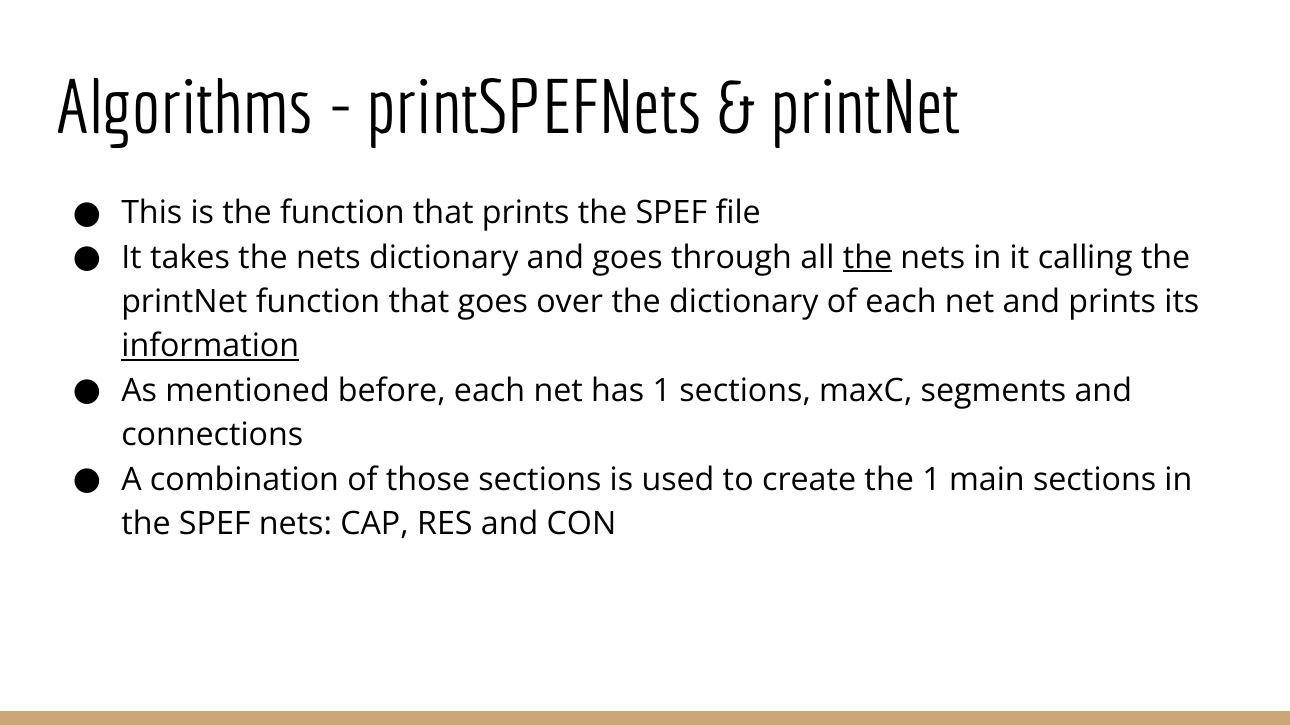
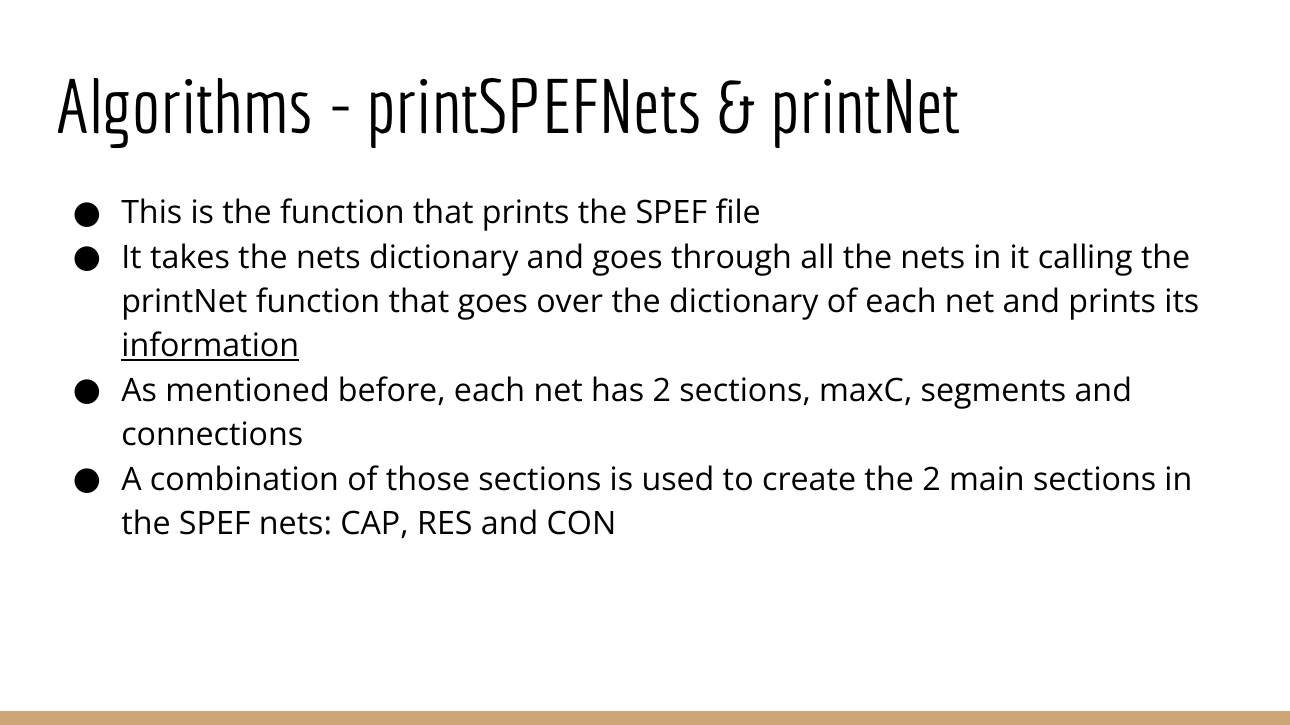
the at (868, 258) underline: present -> none
has 1: 1 -> 2
the 1: 1 -> 2
